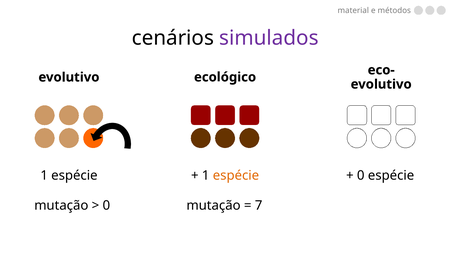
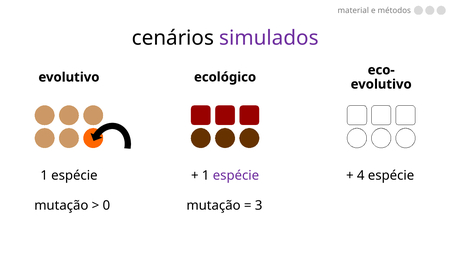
espécie at (236, 175) colour: orange -> purple
0 at (361, 175): 0 -> 4
7: 7 -> 3
